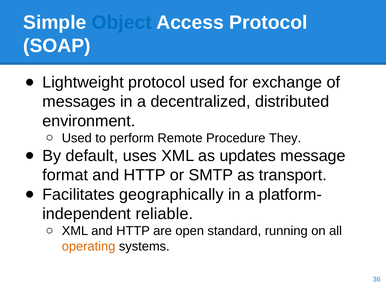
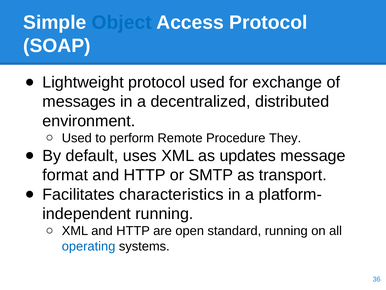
geographically: geographically -> characteristics
reliable at (164, 213): reliable -> running
operating colour: orange -> blue
